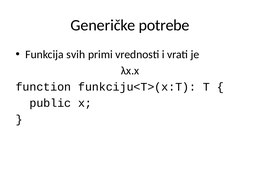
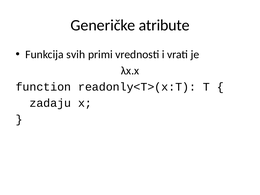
potrebe: potrebe -> atribute
funkciju<T>(x:T: funkciju<T>(x:T -> readonly<T>(x:T
public: public -> zadaju
